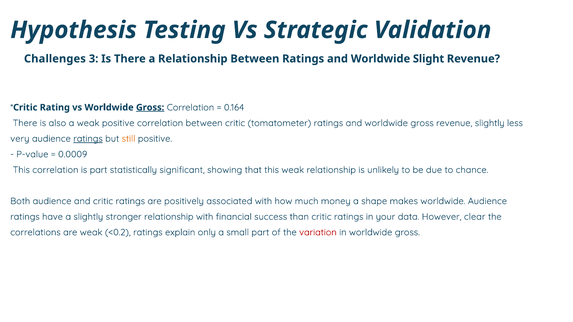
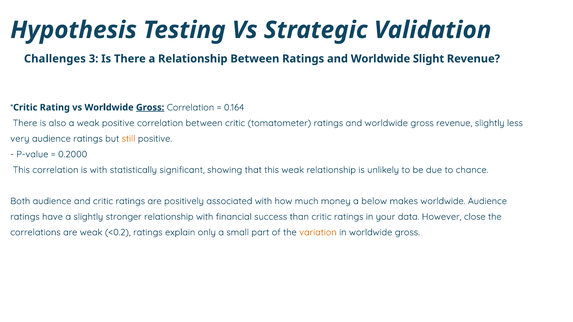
ratings at (88, 139) underline: present -> none
0.0009: 0.0009 -> 0.2000
is part: part -> with
shape: shape -> below
clear: clear -> close
variation colour: red -> orange
